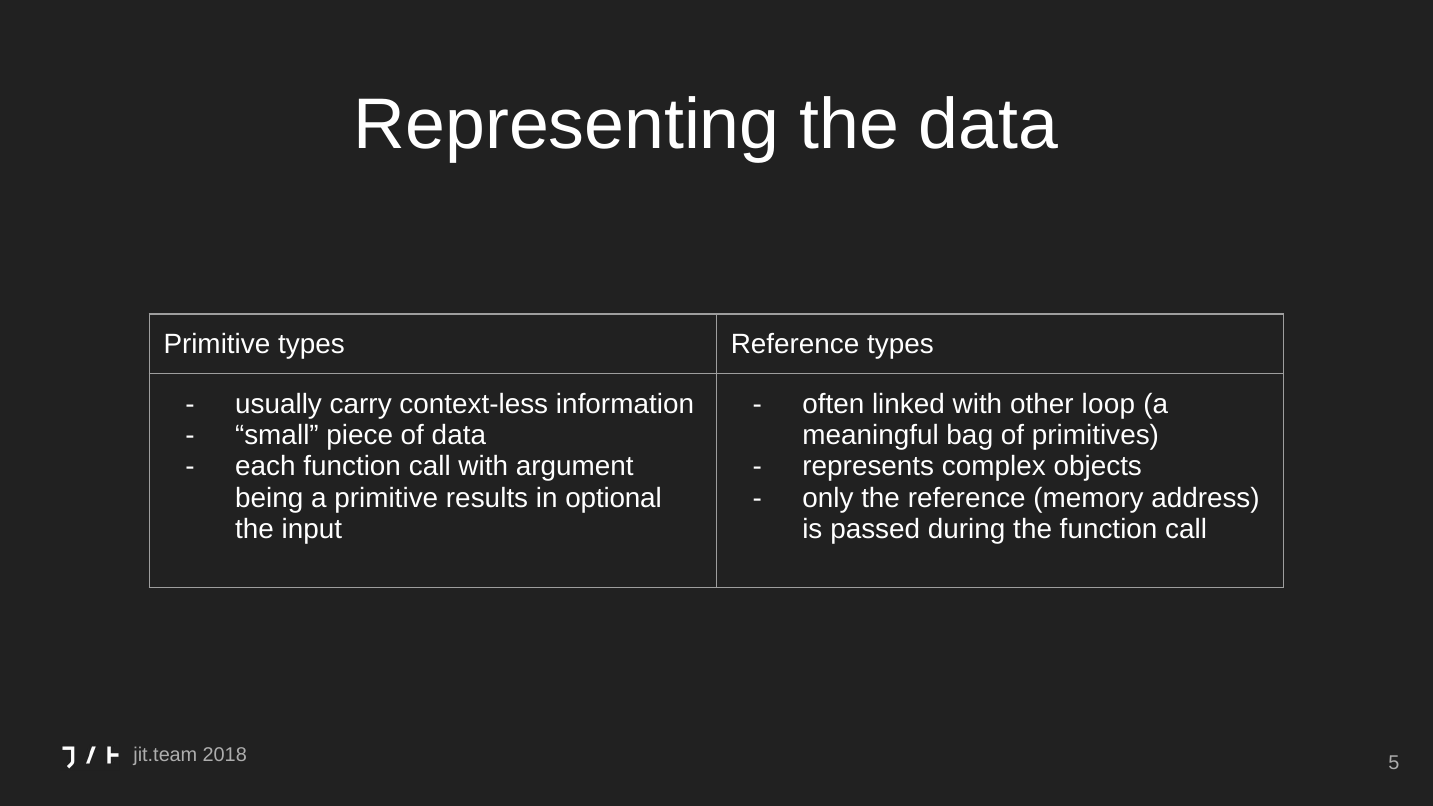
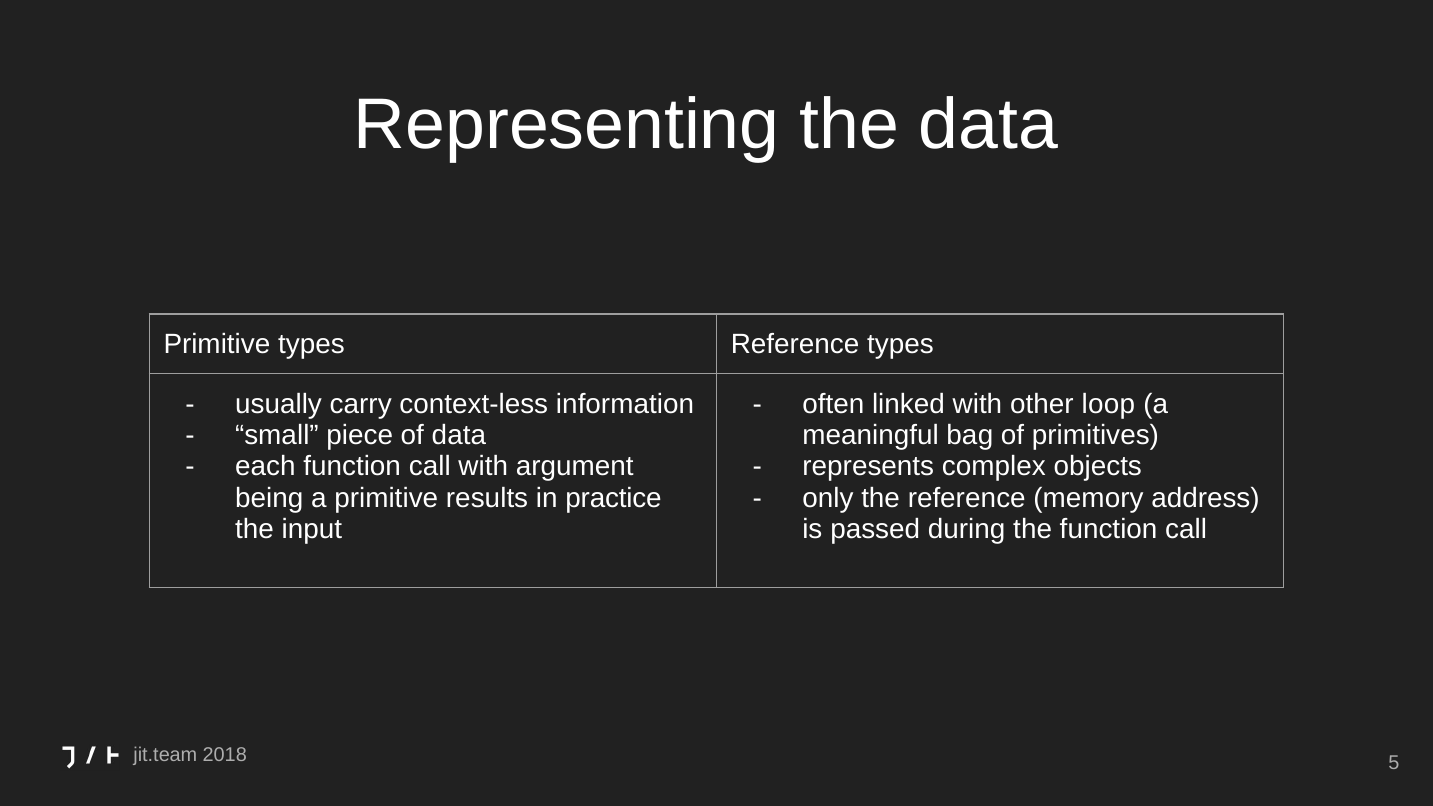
optional: optional -> practice
